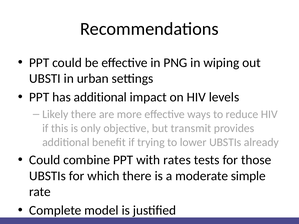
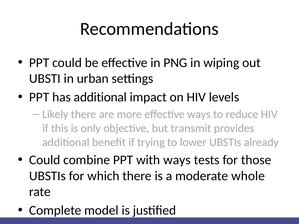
with rates: rates -> ways
simple: simple -> whole
